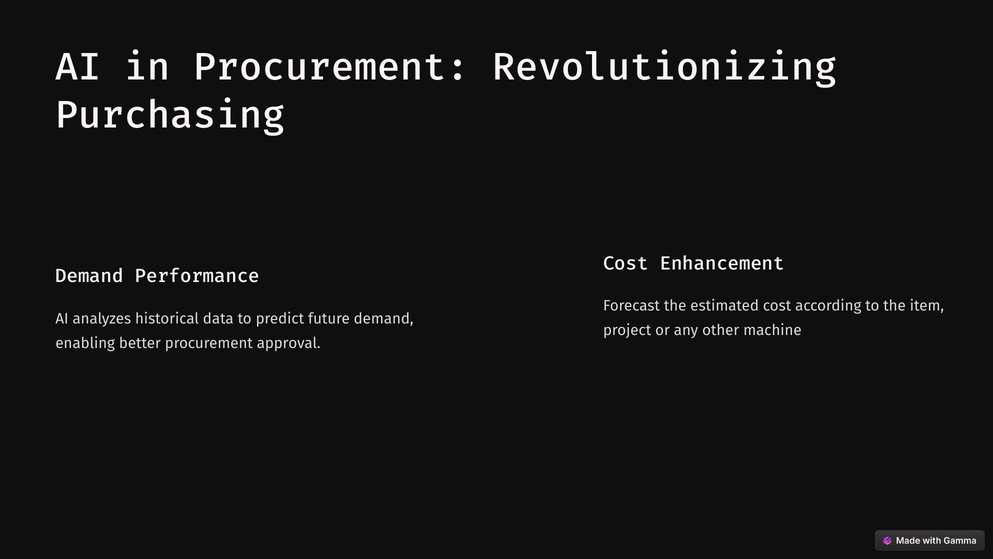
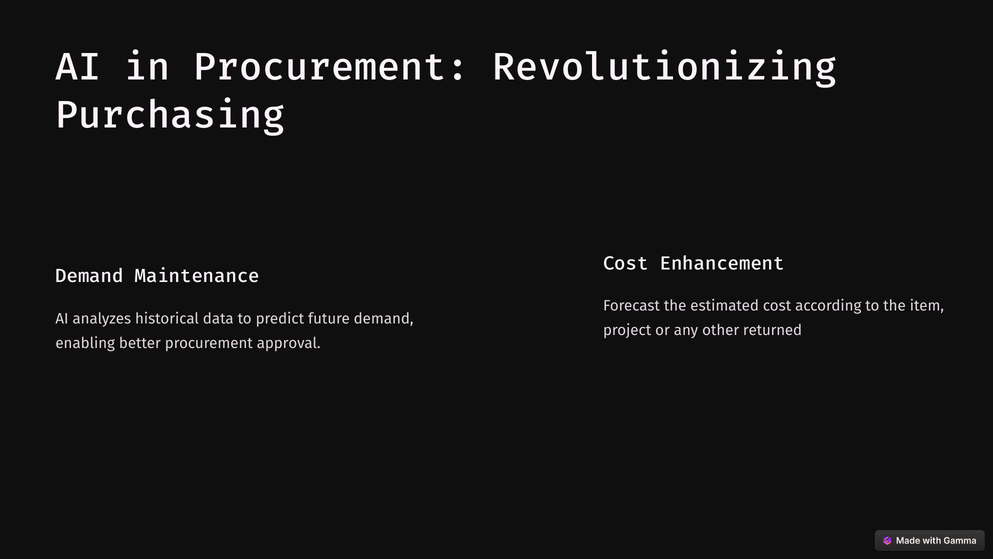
Performance: Performance -> Maintenance
machine: machine -> returned
